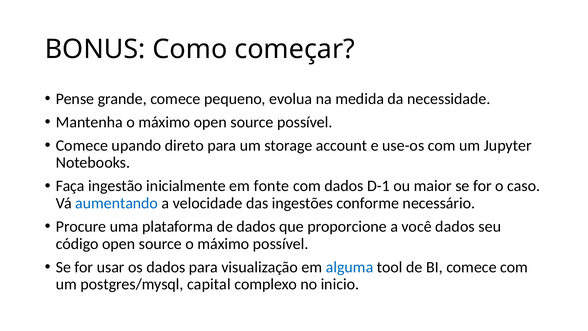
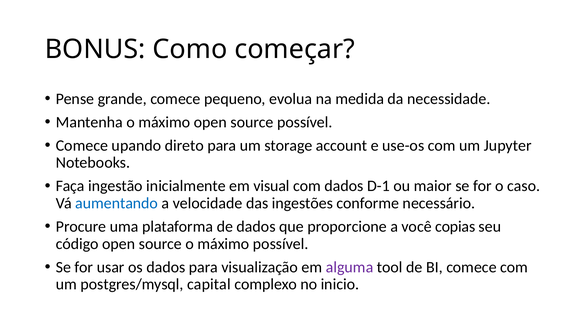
fonte: fonte -> visual
você dados: dados -> copias
alguma colour: blue -> purple
